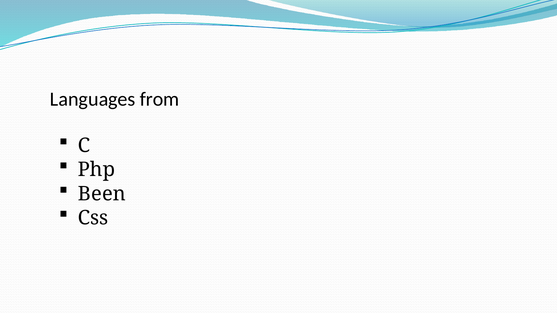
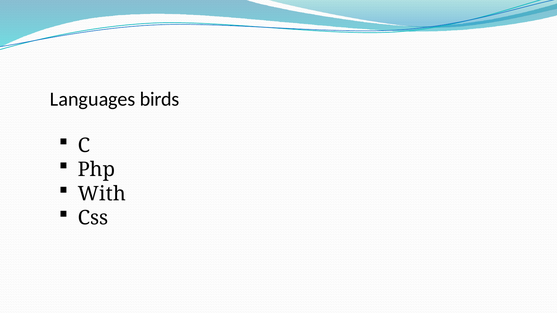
from: from -> birds
Been: Been -> With
